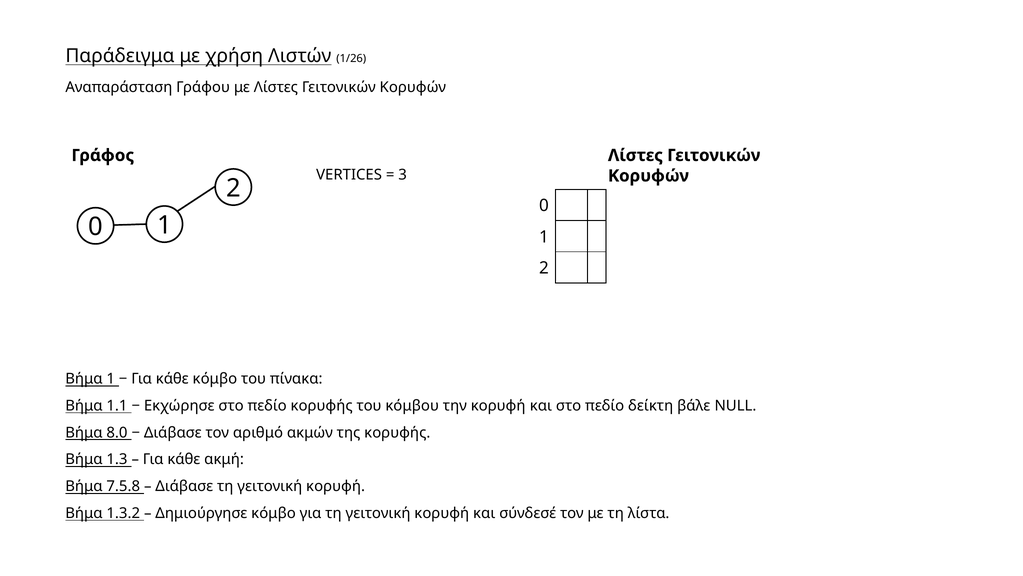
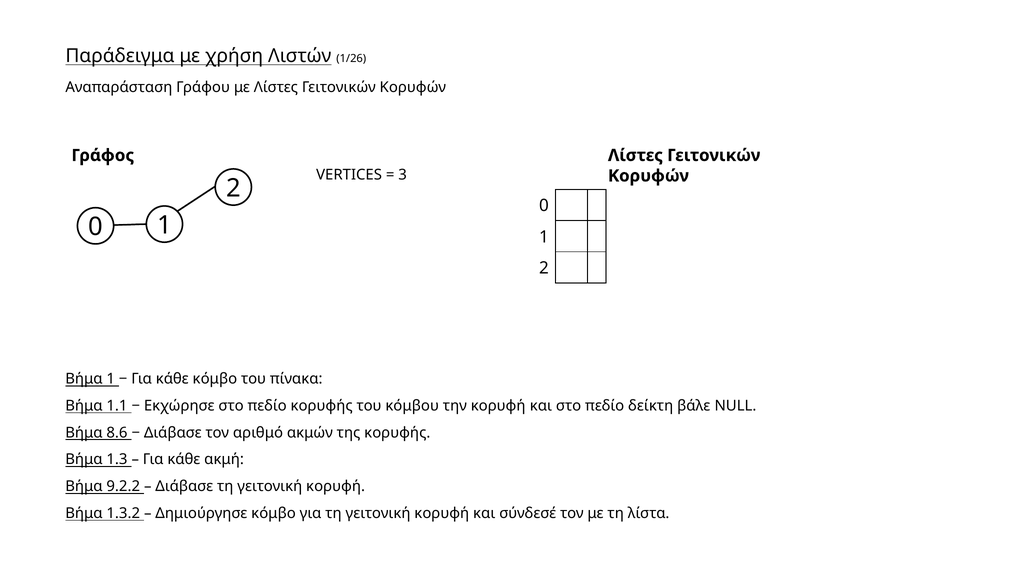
8.0: 8.0 -> 8.6
7.5.8: 7.5.8 -> 9.2.2
